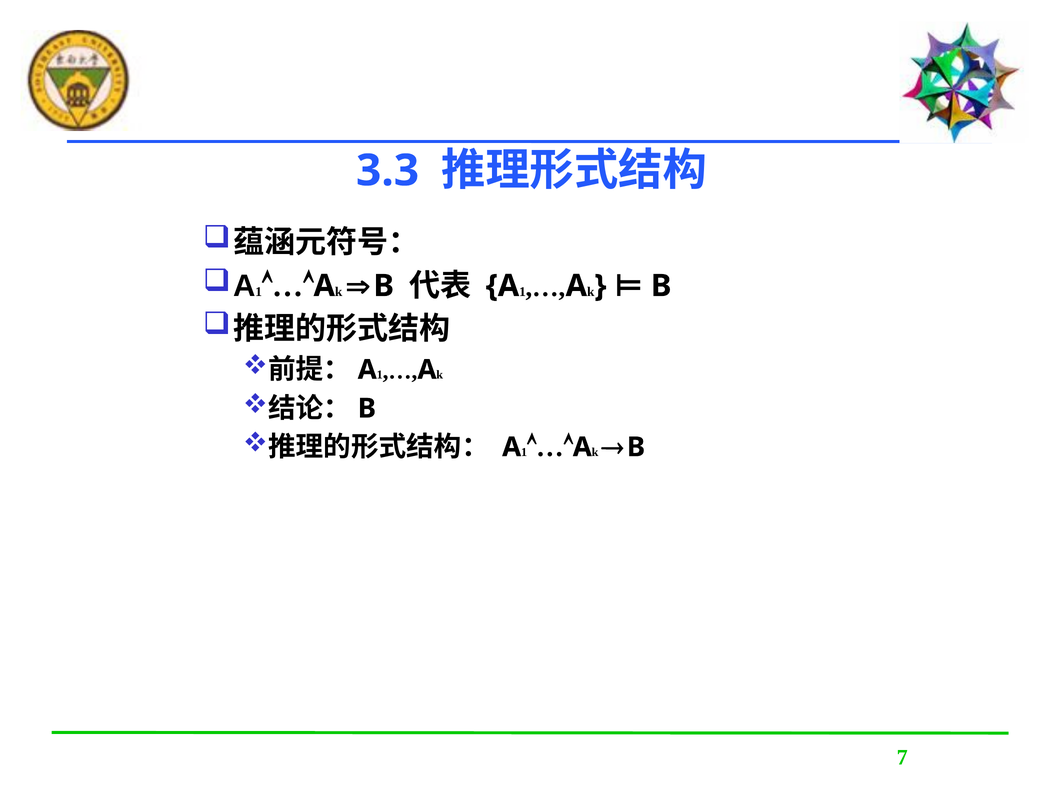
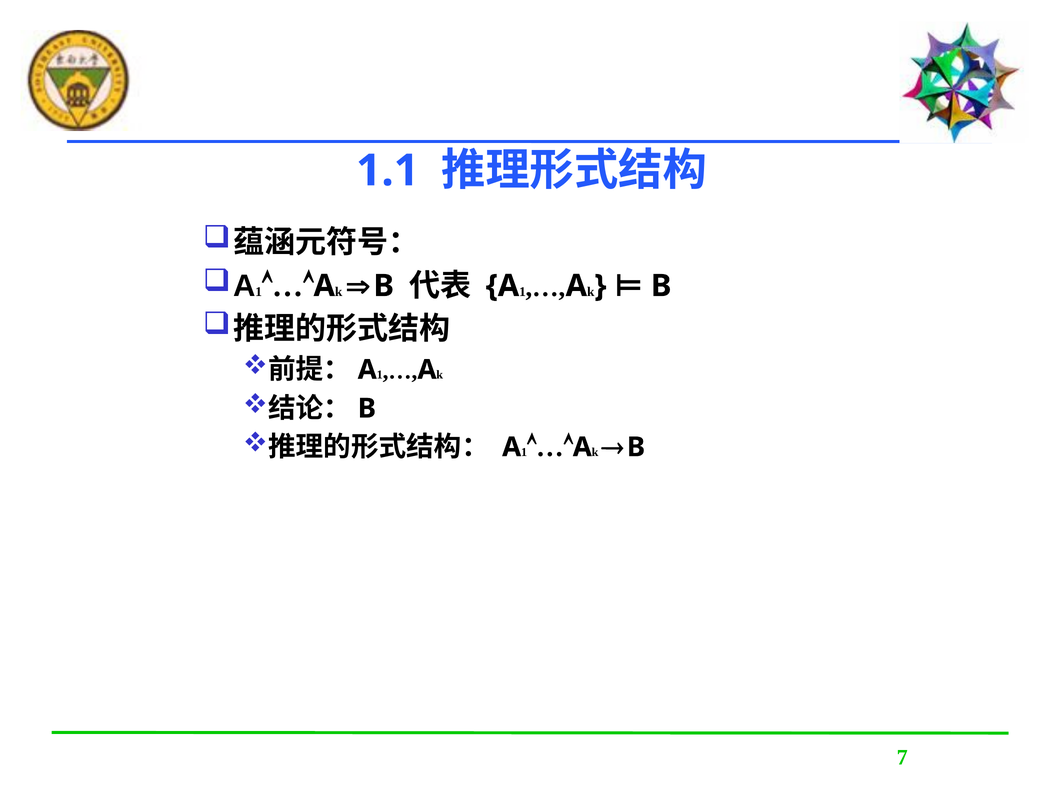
3.3: 3.3 -> 1.1
